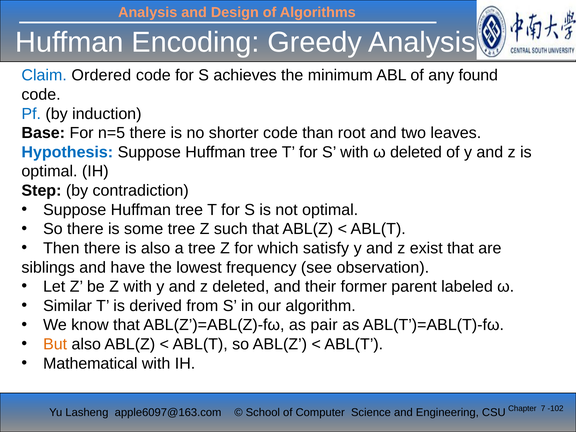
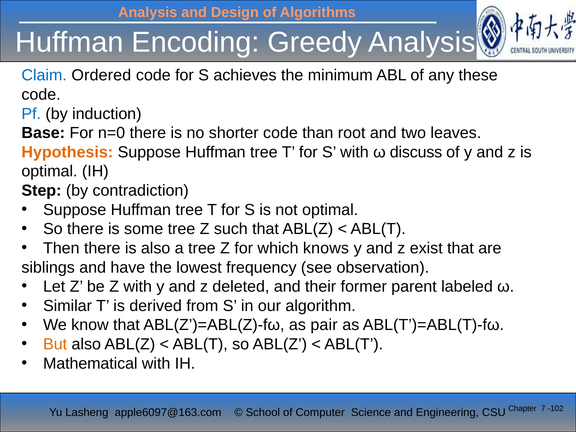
found: found -> these
n=5: n=5 -> n=0
Hypothesis colour: blue -> orange
ω deleted: deleted -> discuss
satisfy: satisfy -> knows
